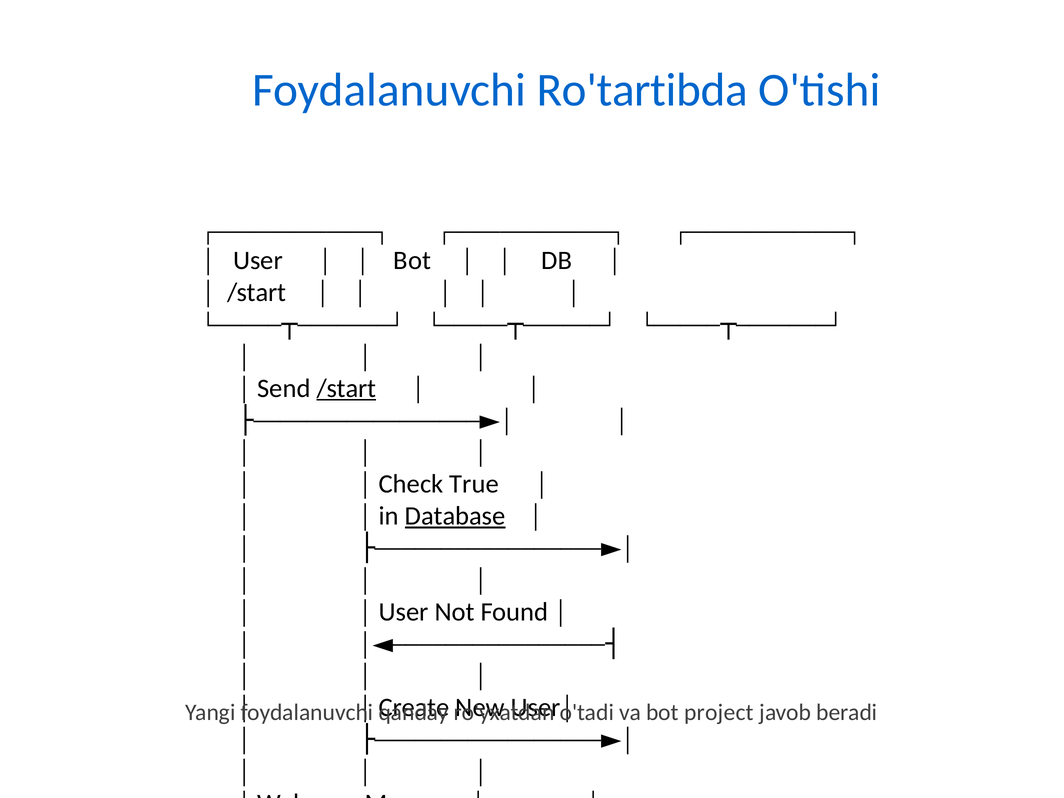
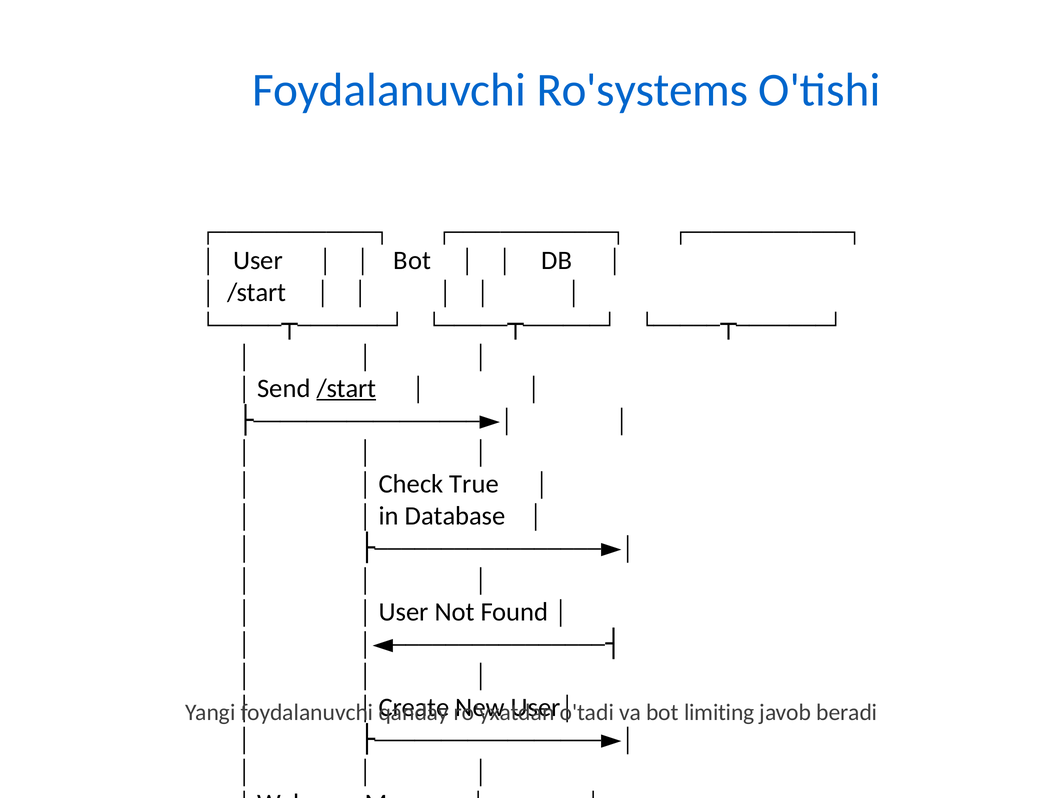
Ro'tartibda: Ro'tartibda -> Ro'systems
Database underline: present -> none
project: project -> limiting
